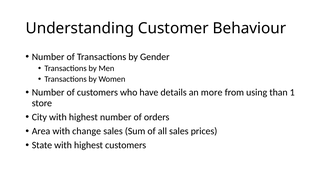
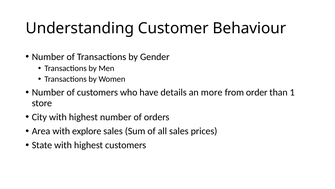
using: using -> order
change: change -> explore
